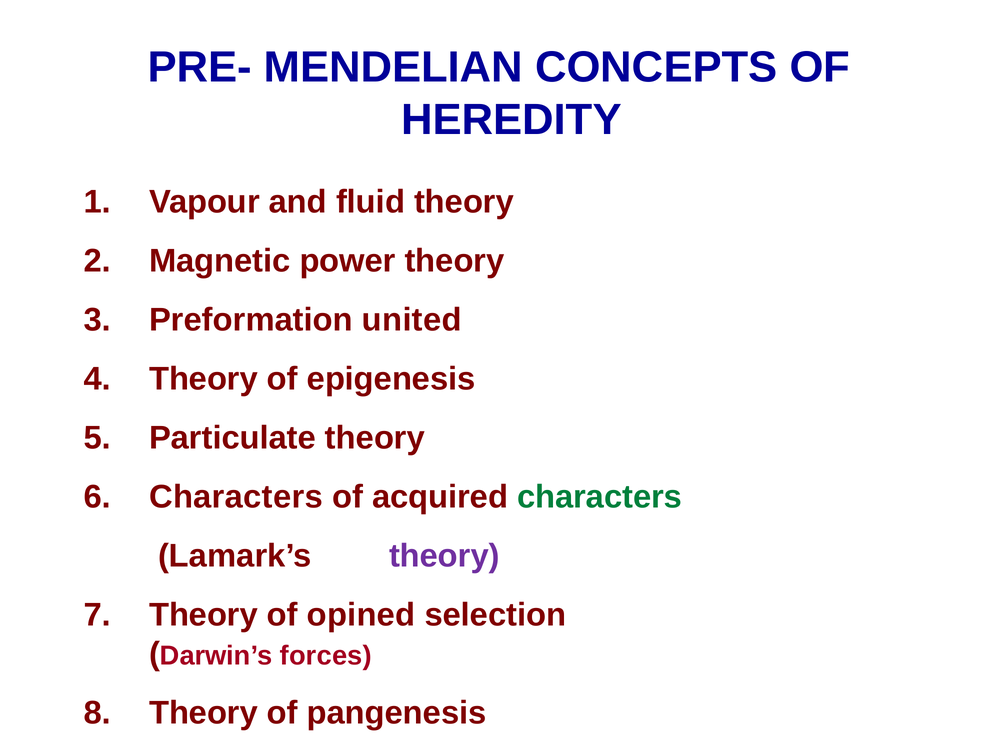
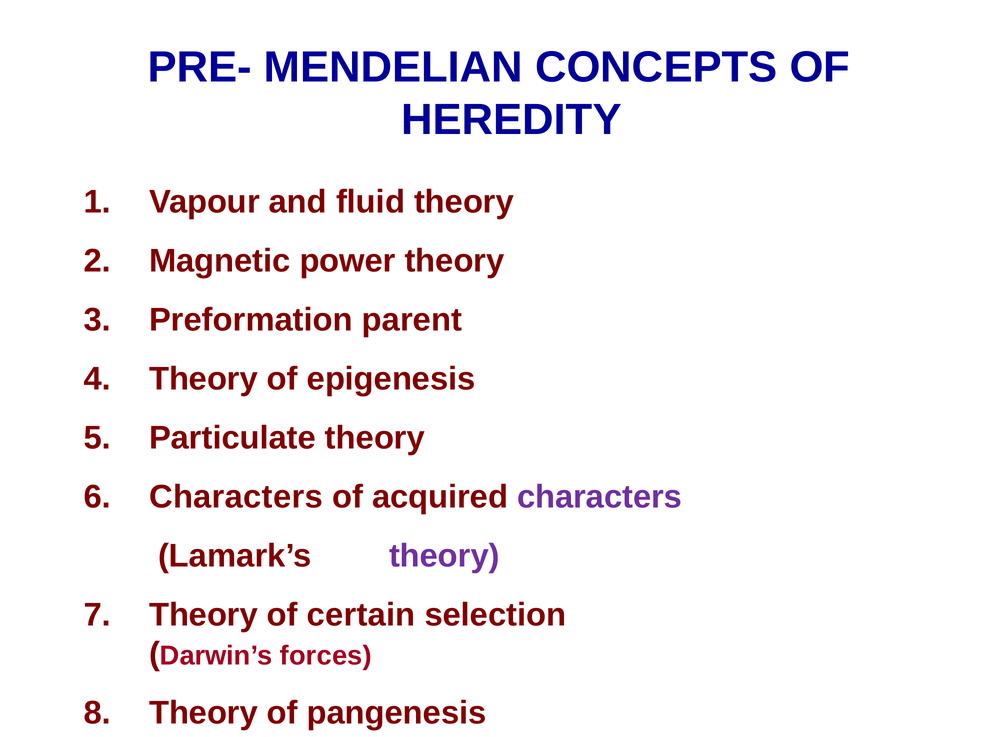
united: united -> parent
characters at (600, 497) colour: green -> purple
opined: opined -> certain
